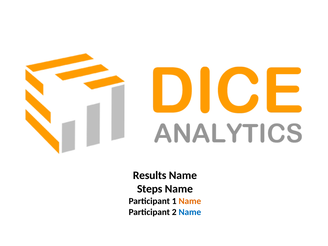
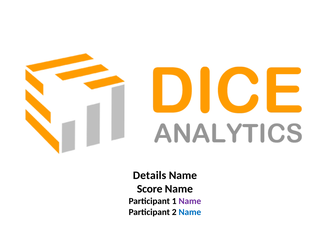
Results: Results -> Details
Steps: Steps -> Score
Name at (190, 201) colour: orange -> purple
